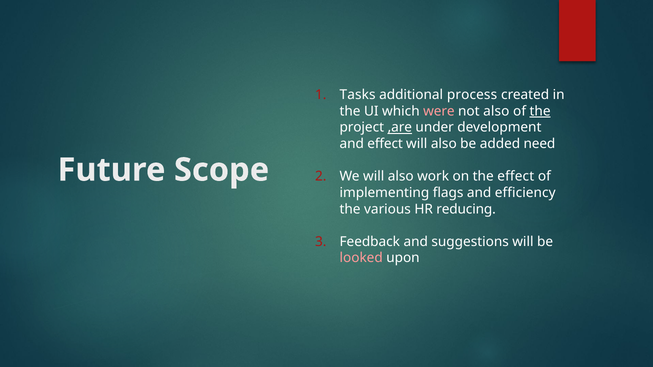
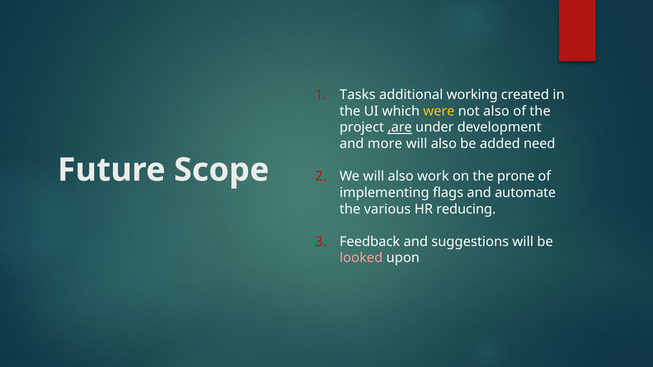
process: process -> working
were colour: pink -> yellow
the at (540, 111) underline: present -> none
and effect: effect -> more
the effect: effect -> prone
efficiency: efficiency -> automate
